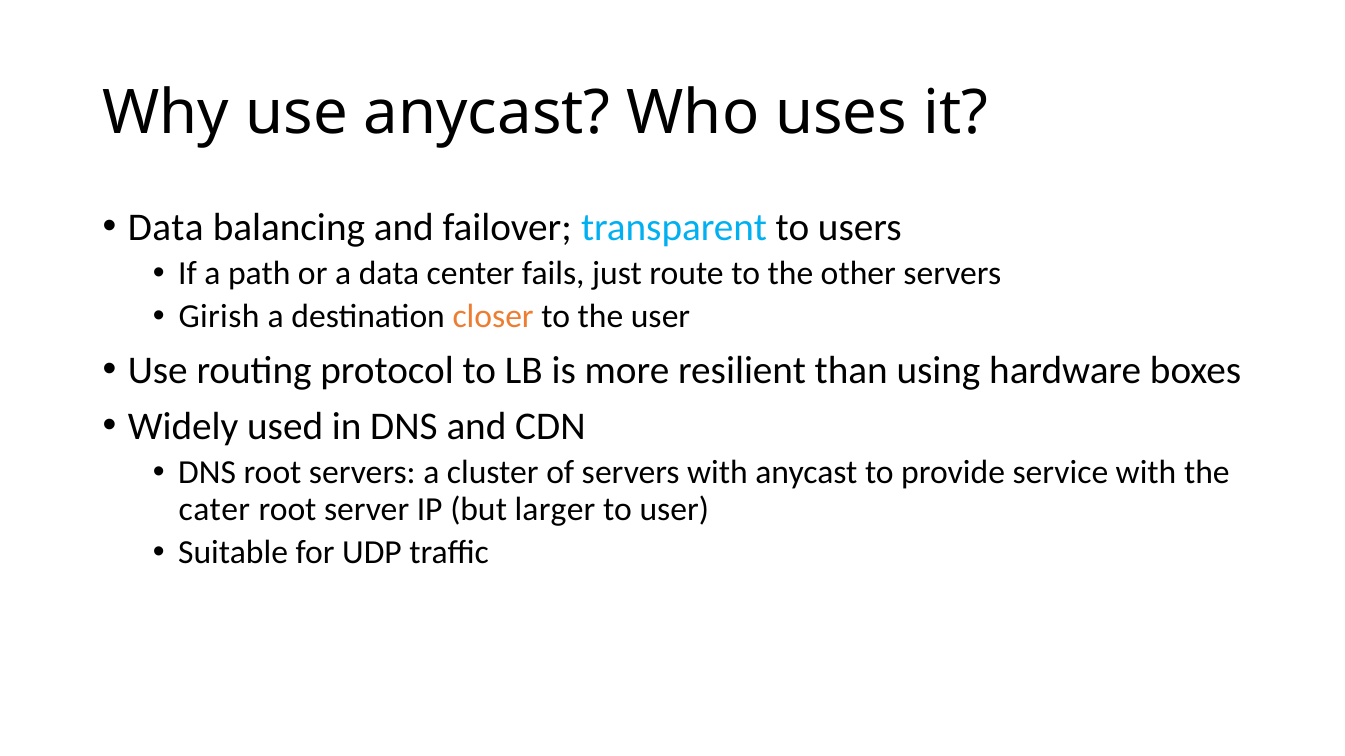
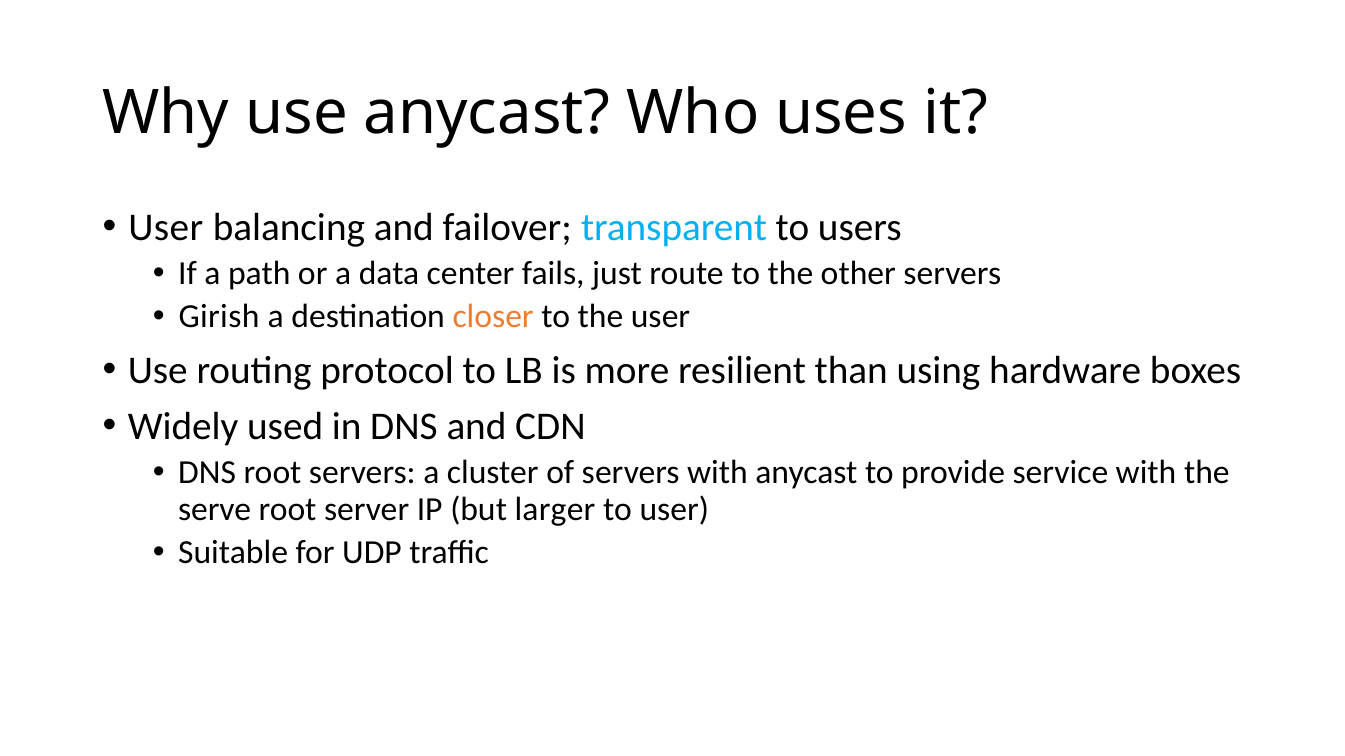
Data at (166, 227): Data -> User
cater: cater -> serve
